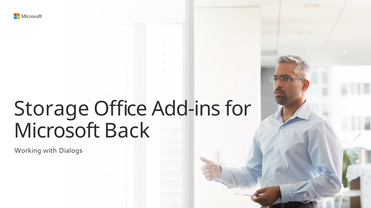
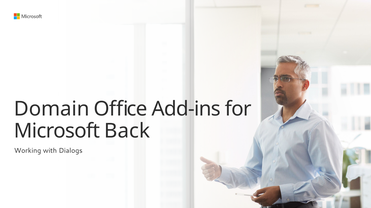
Storage: Storage -> Domain
